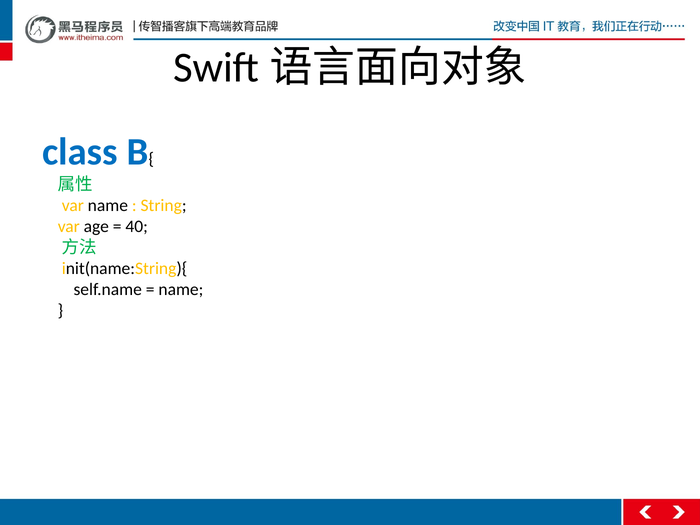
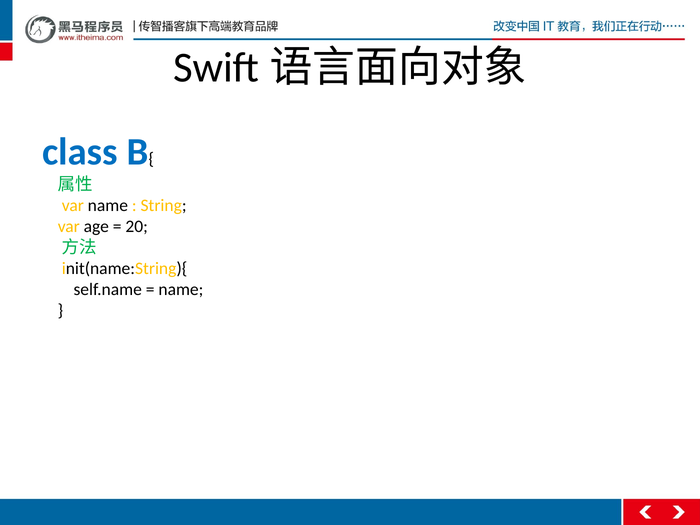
40: 40 -> 20
